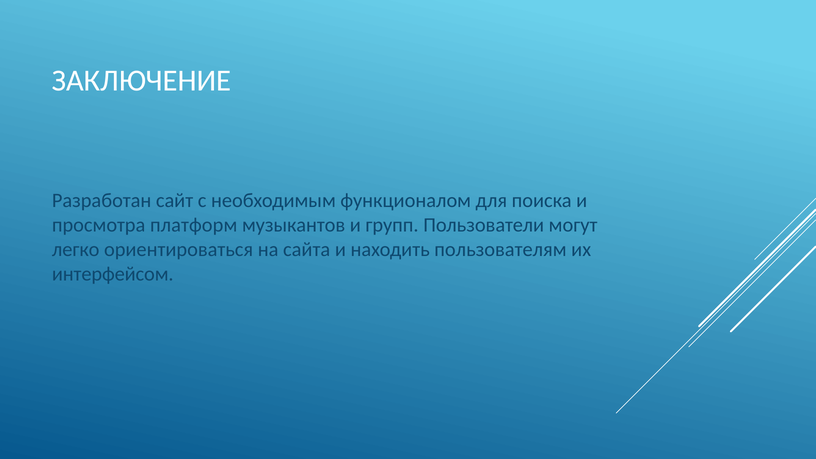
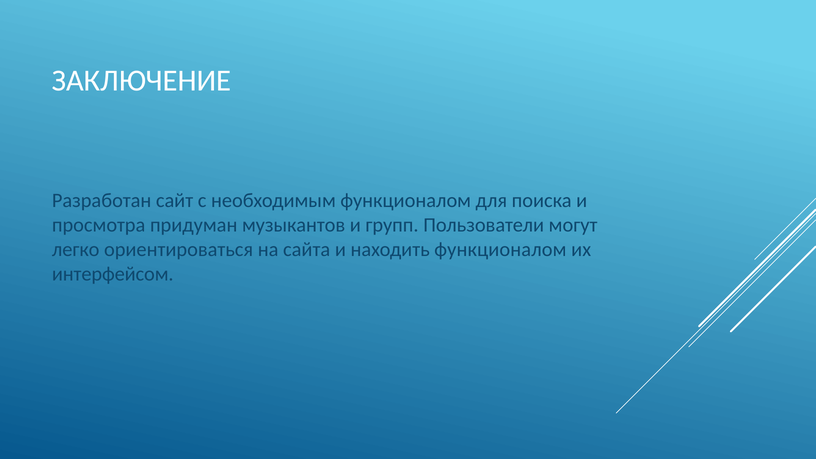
платформ: платформ -> придуман
находить пользователям: пользователям -> функционалом
